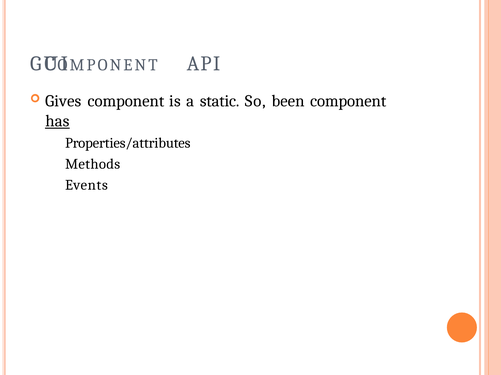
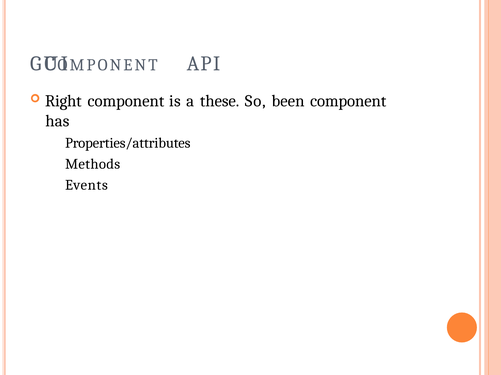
Gives: Gives -> Right
static: static -> these
has underline: present -> none
